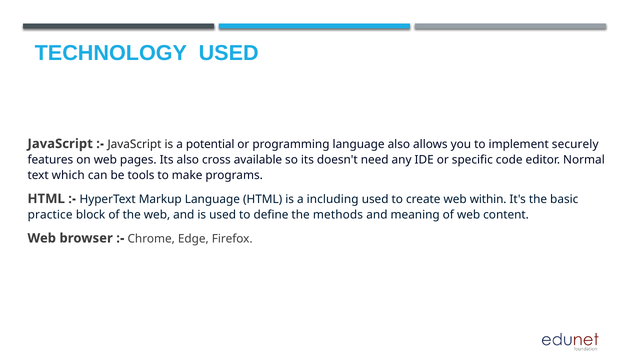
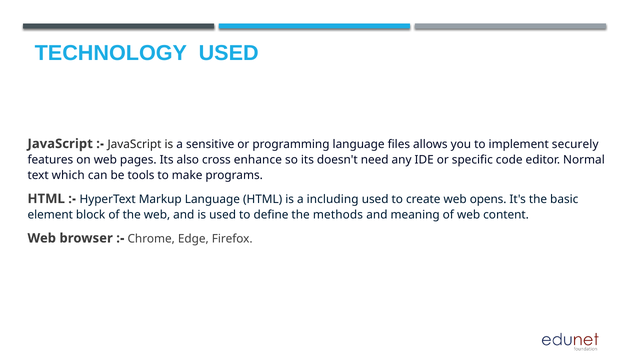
potential: potential -> sensitive
language also: also -> files
available: available -> enhance
within: within -> opens
practice: practice -> element
